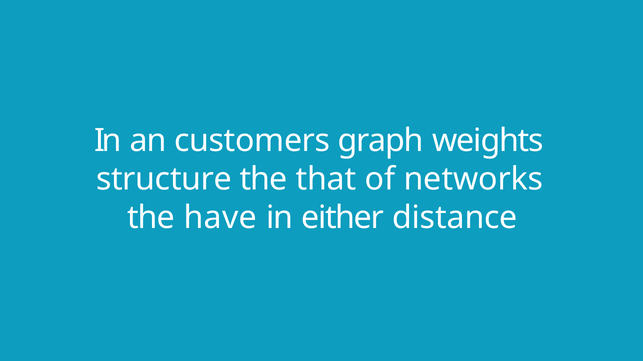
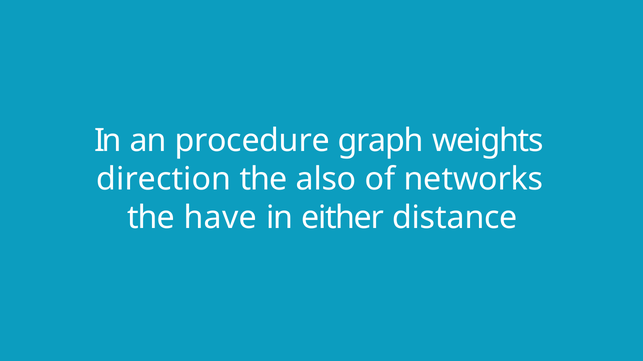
customers: customers -> procedure
structure: structure -> direction
that: that -> also
